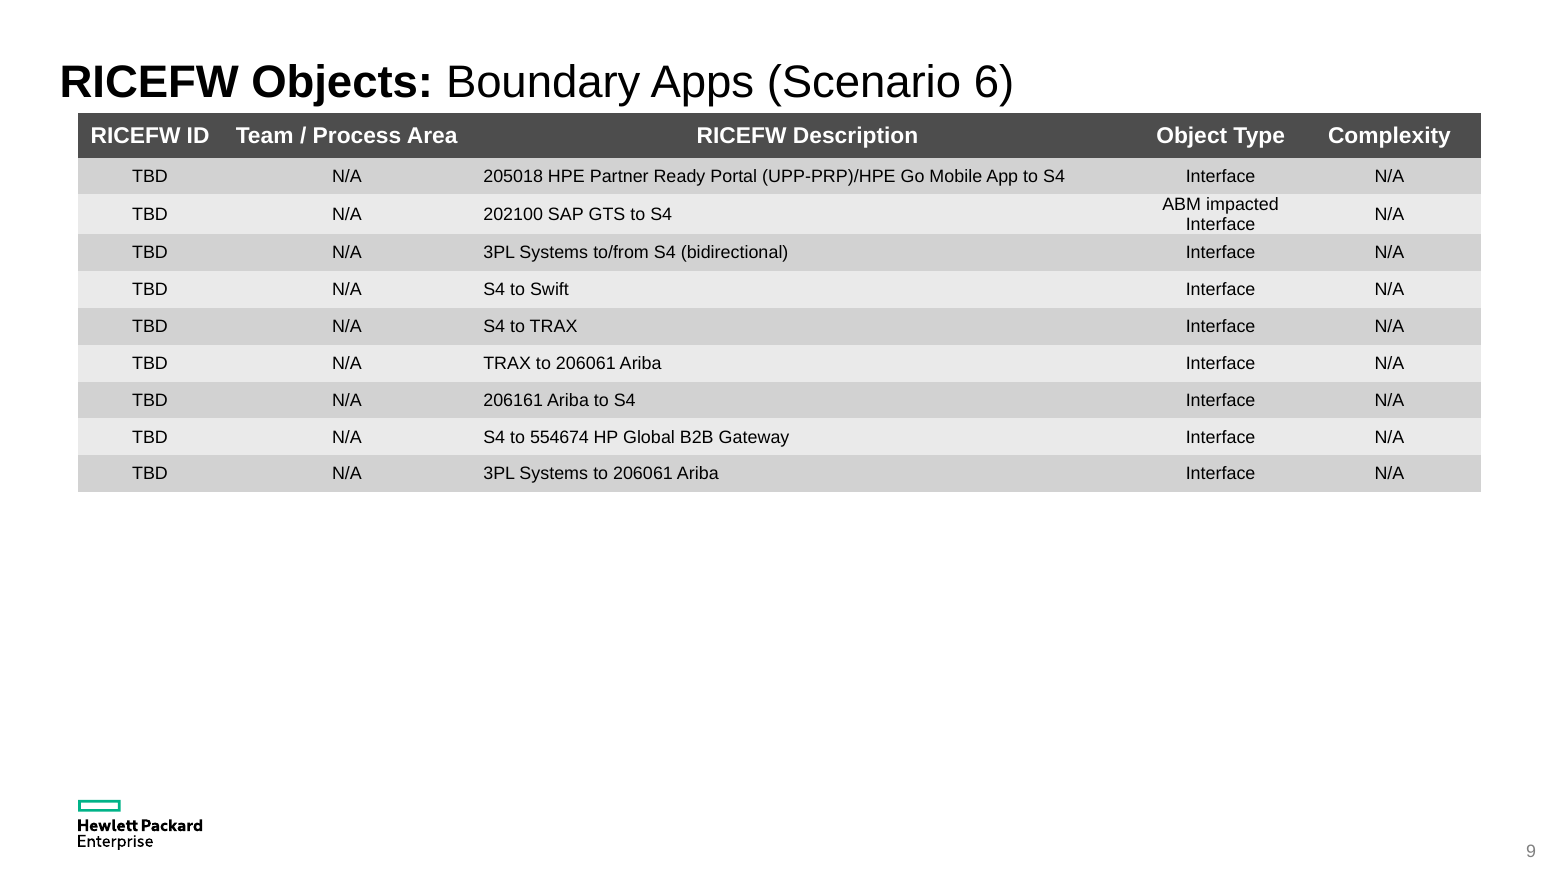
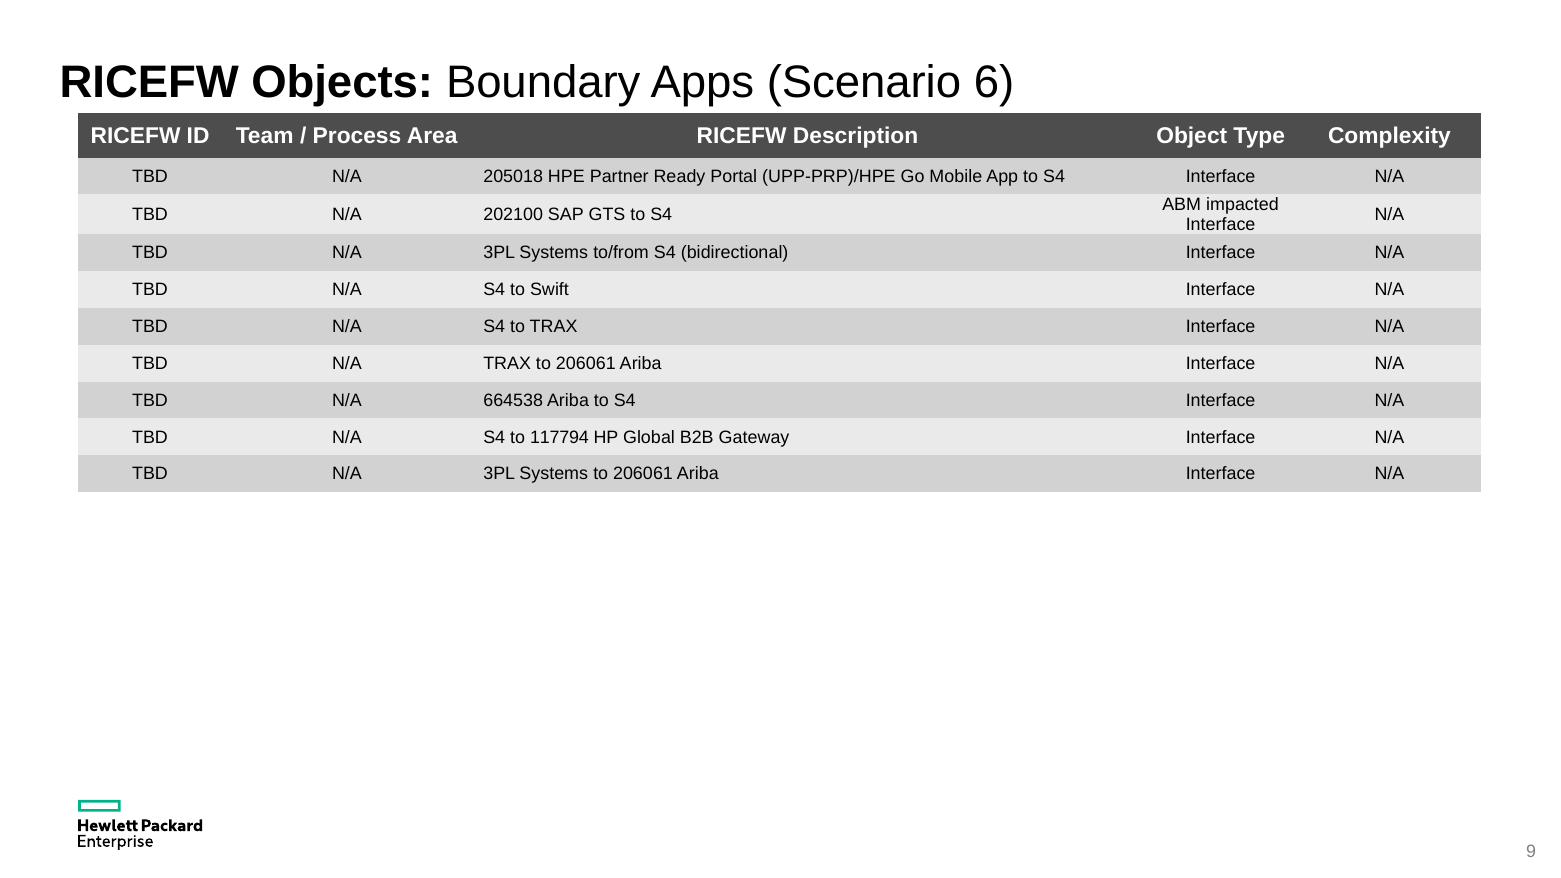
206161: 206161 -> 664538
554674: 554674 -> 117794
